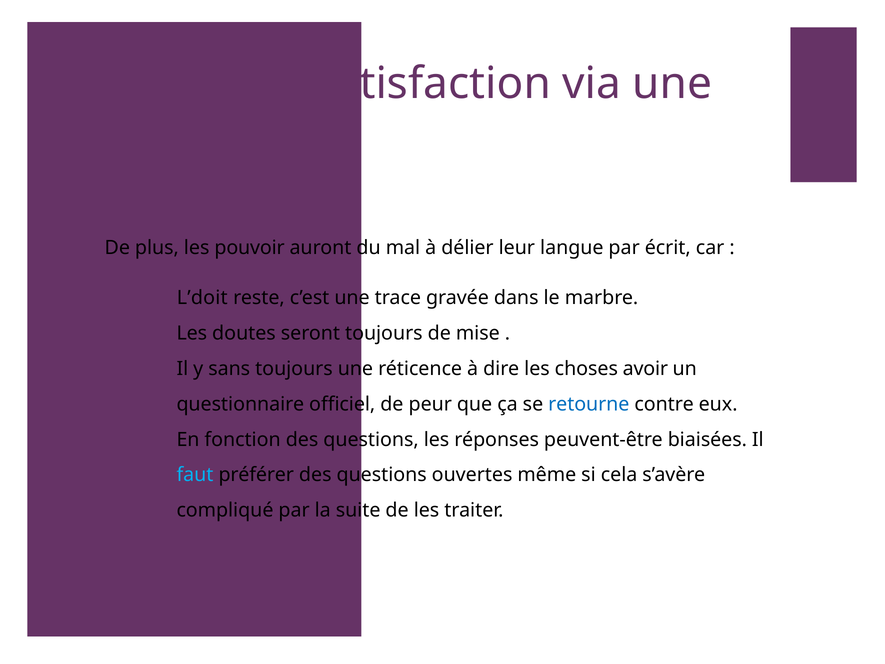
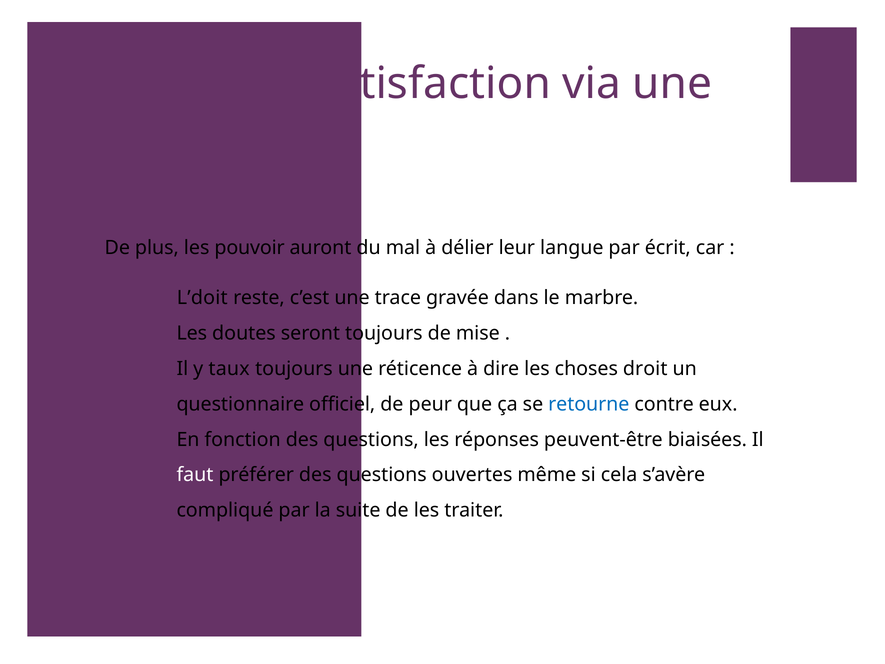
sans: sans -> taux
avoir: avoir -> droit
faut colour: light blue -> white
